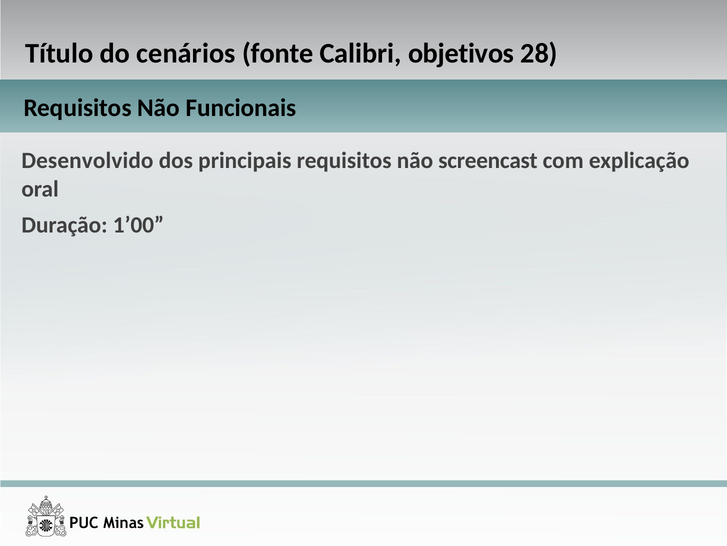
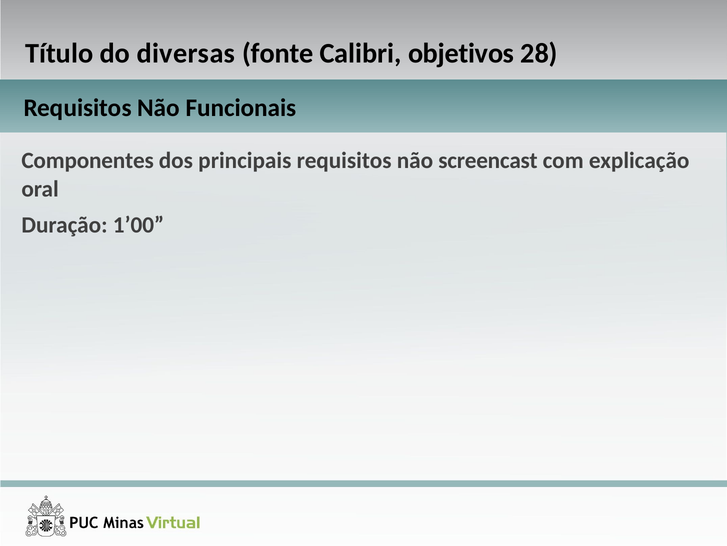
cenários: cenários -> diversas
Desenvolvido: Desenvolvido -> Componentes
